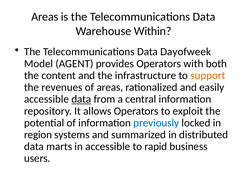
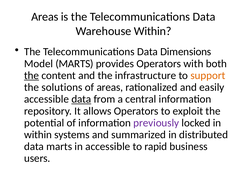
Dayofweek: Dayofweek -> Dimensions
Model AGENT: AGENT -> MARTS
the at (32, 76) underline: none -> present
revenues: revenues -> solutions
previously colour: blue -> purple
region at (38, 135): region -> within
